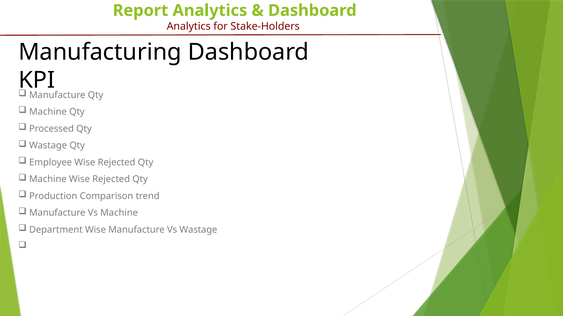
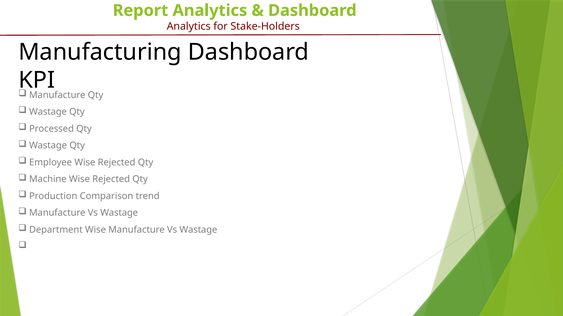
Machine at (48, 112): Machine -> Wastage
Machine at (119, 213): Machine -> Wastage
